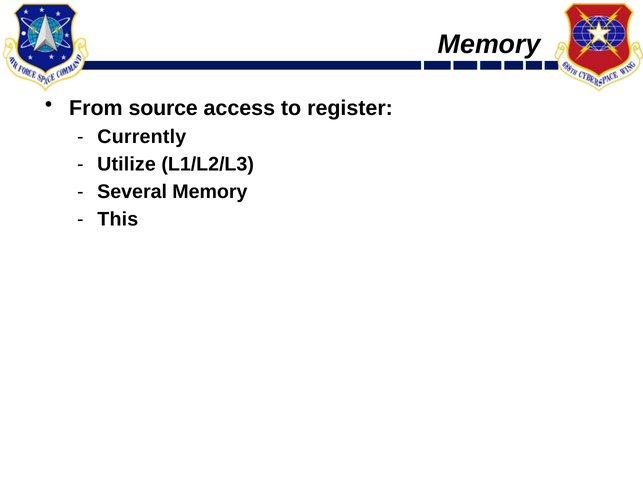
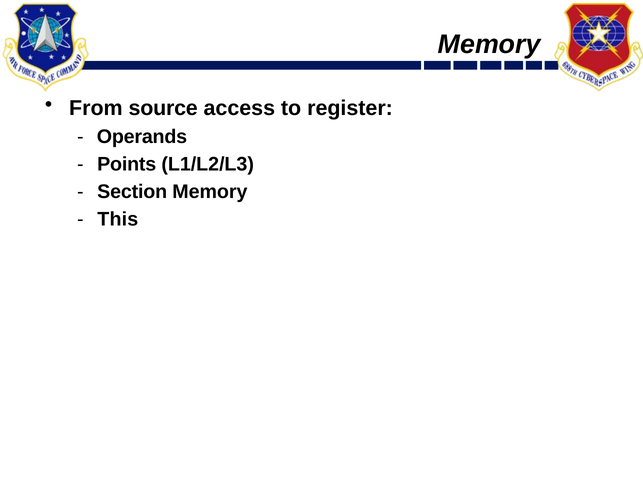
Currently: Currently -> Operands
Utilize: Utilize -> Points
Several: Several -> Section
